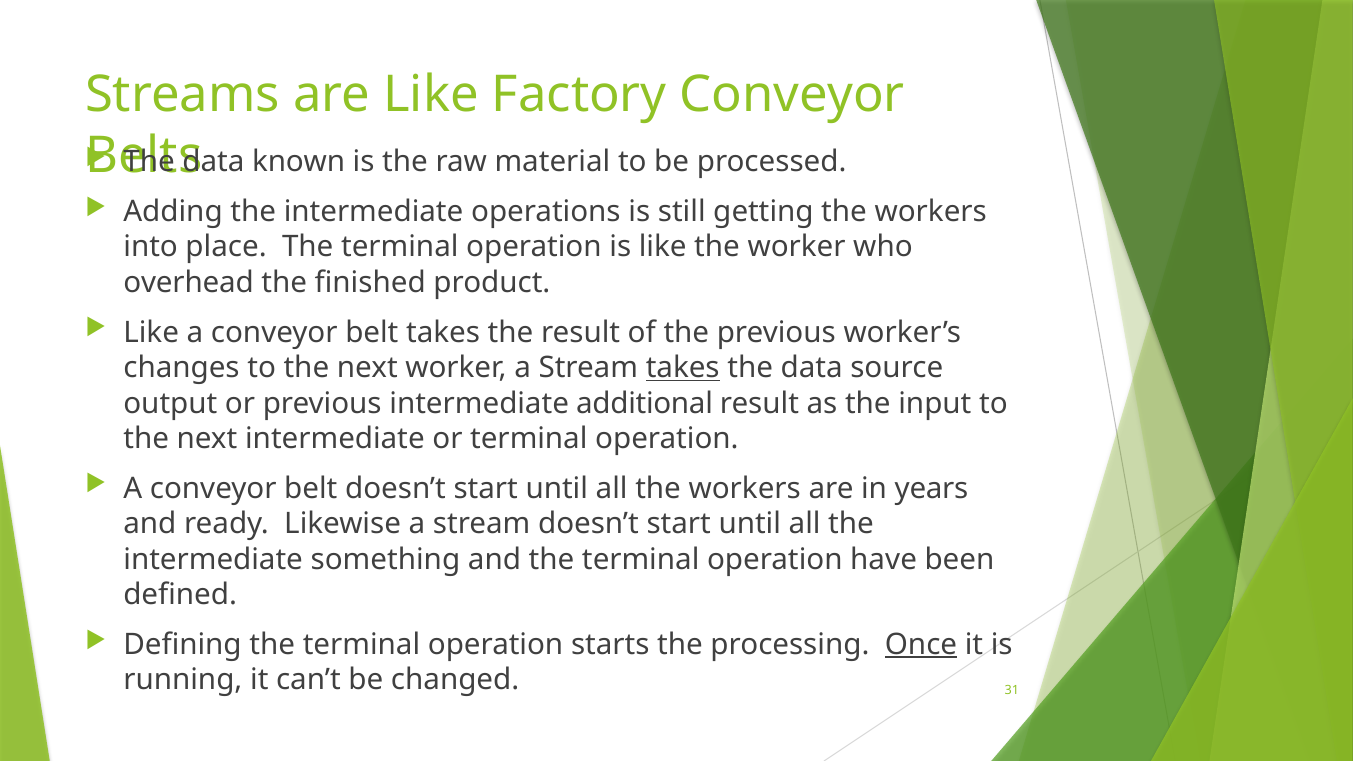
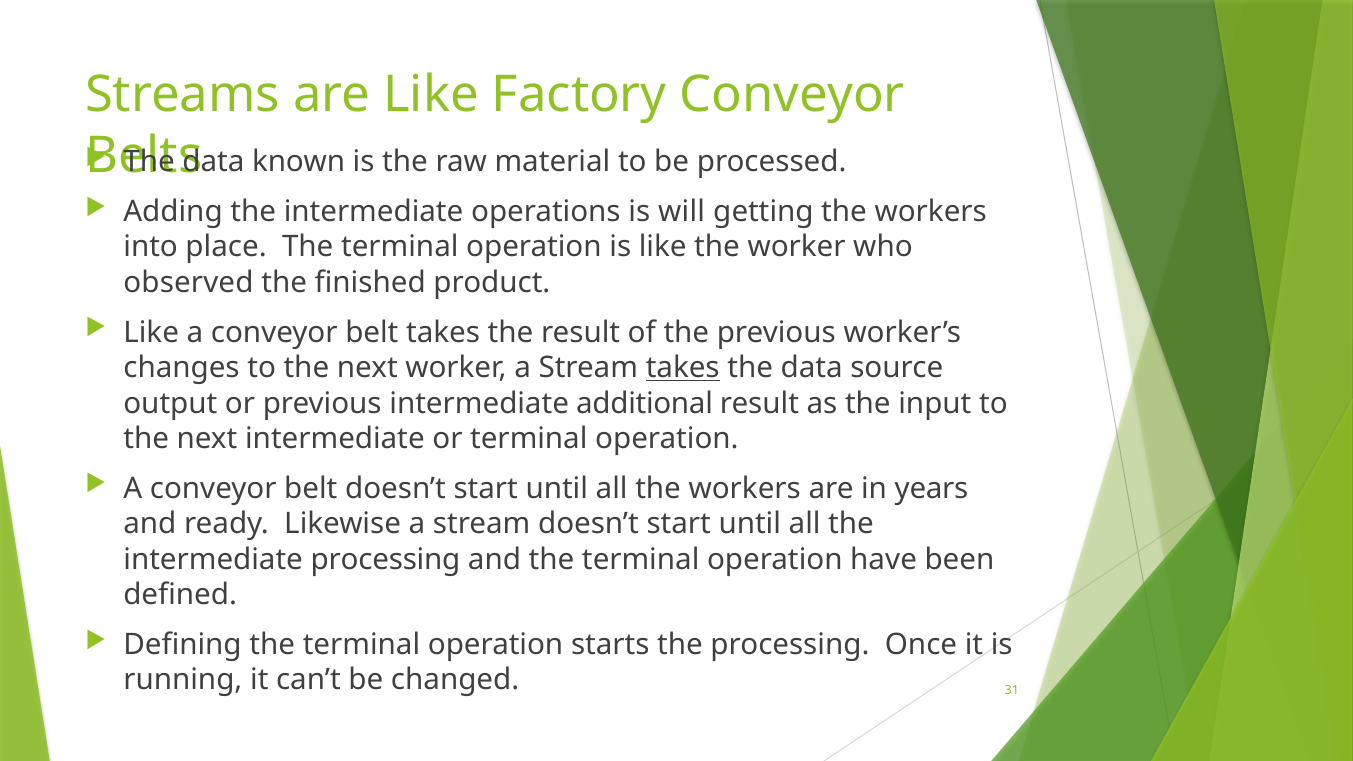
still: still -> will
overhead: overhead -> observed
intermediate something: something -> processing
Once underline: present -> none
